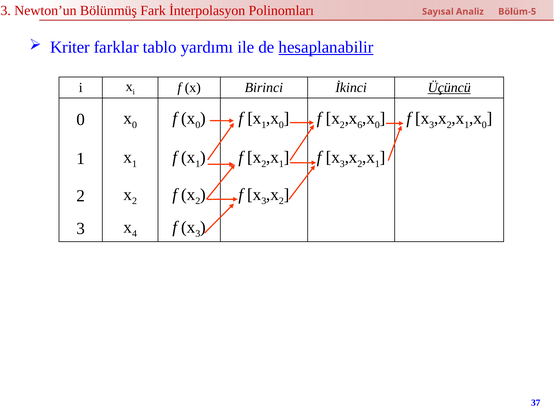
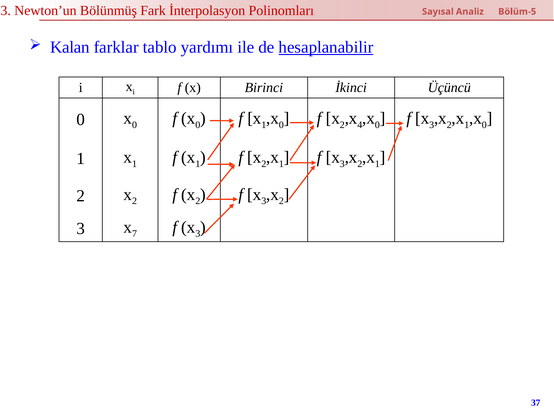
Kriter: Kriter -> Kalan
Üçüncü underline: present -> none
6: 6 -> 4
4: 4 -> 7
